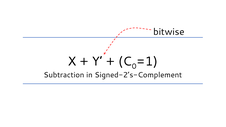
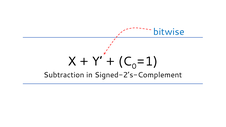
bitwise colour: black -> blue
